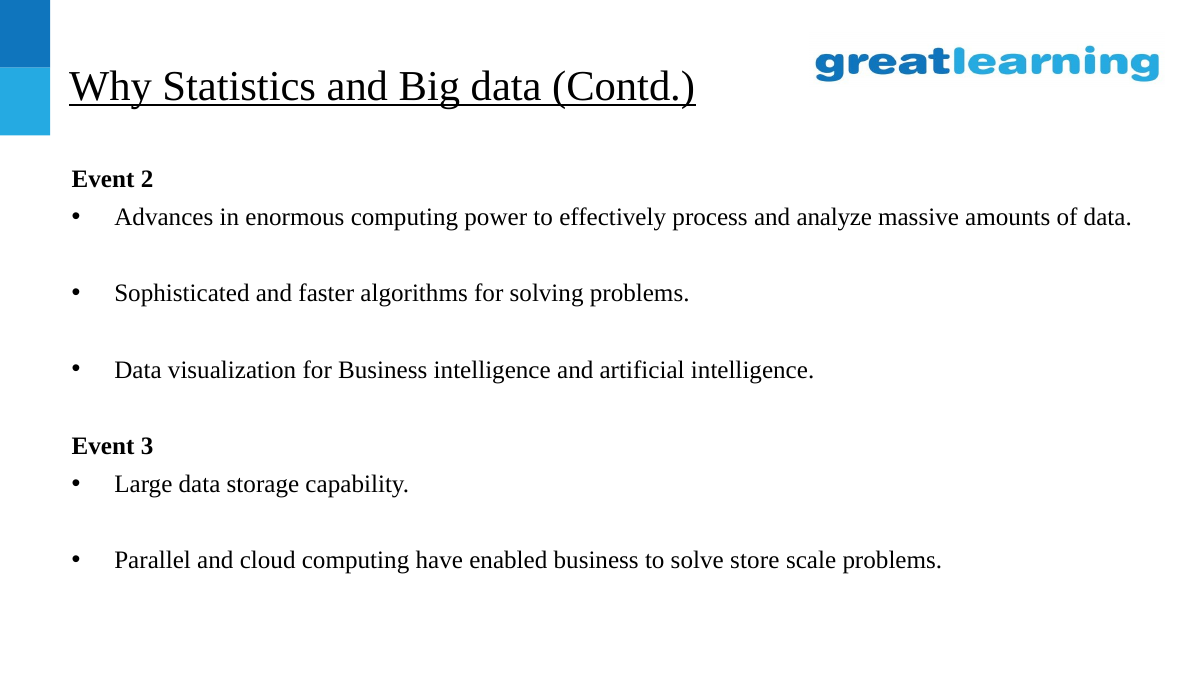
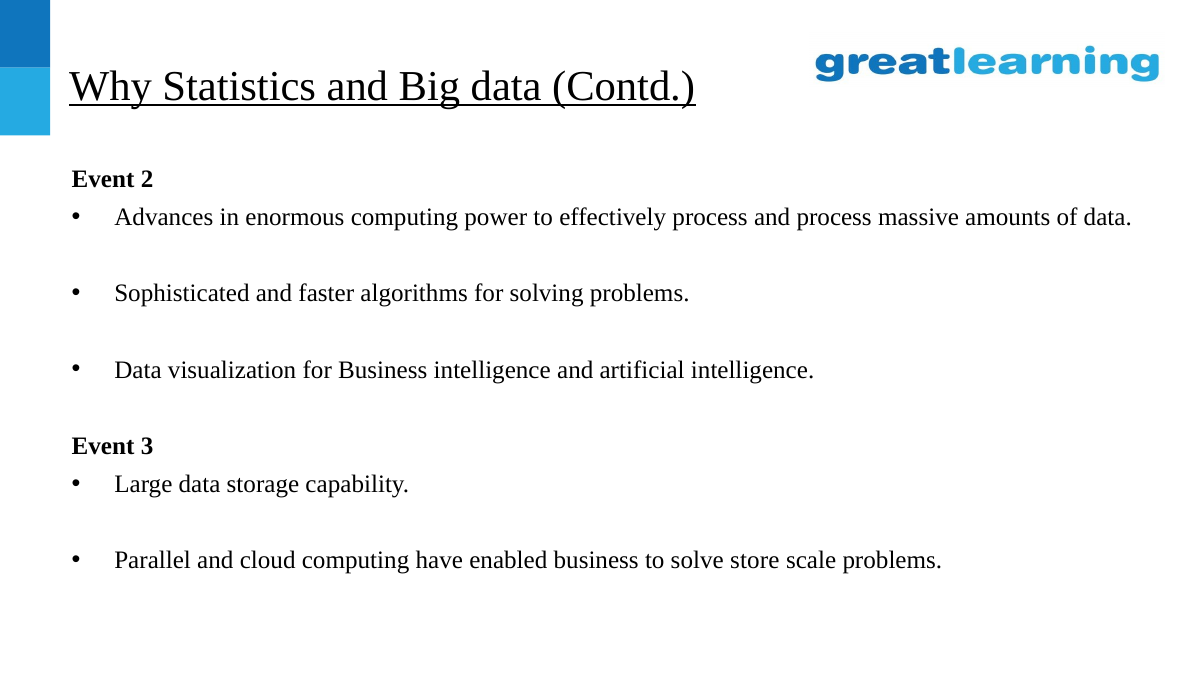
and analyze: analyze -> process
